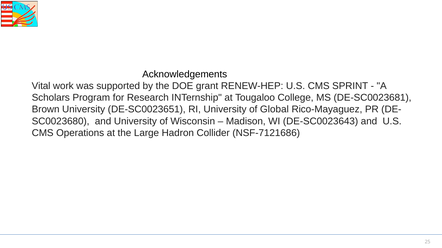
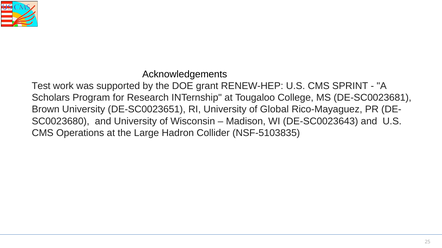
Vital: Vital -> Test
NSF-7121686: NSF-7121686 -> NSF-5103835
